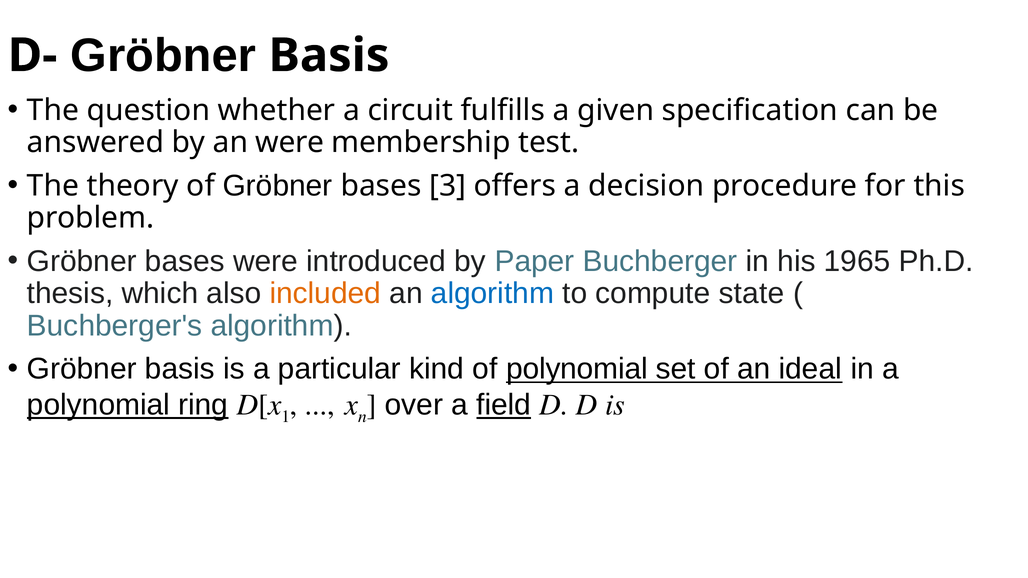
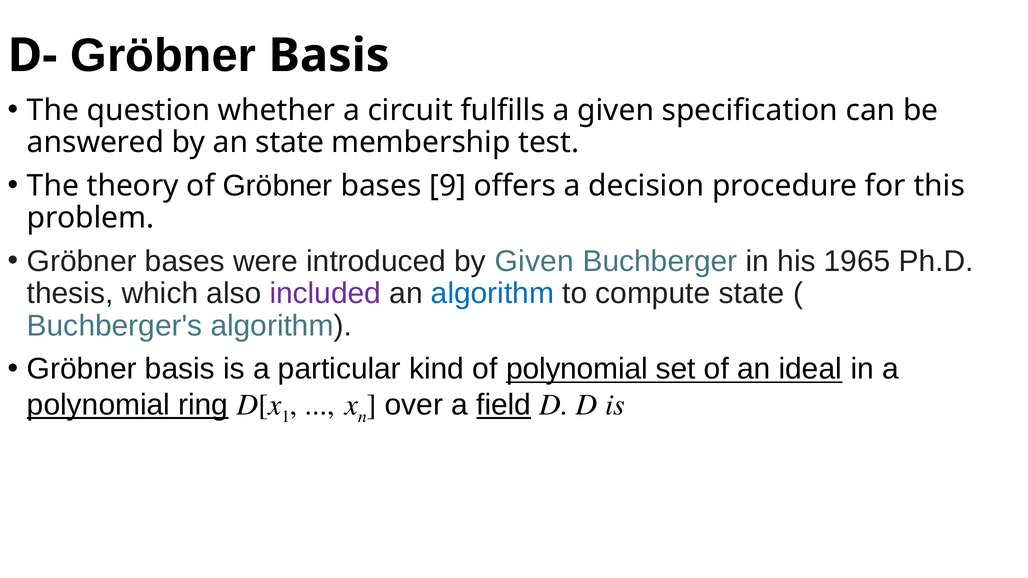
an were: were -> state
3: 3 -> 9
by Paper: Paper -> Given
included colour: orange -> purple
